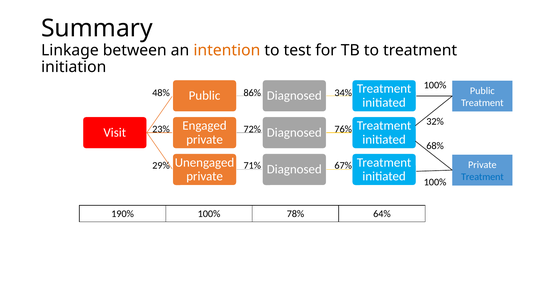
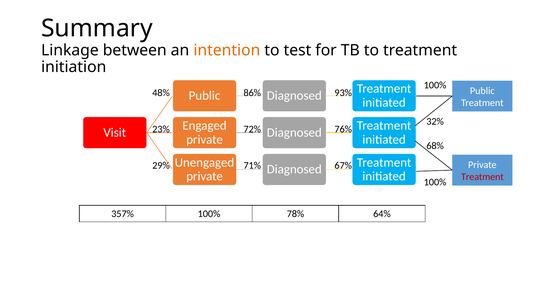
34%: 34% -> 93%
Treatment at (482, 177) colour: blue -> red
190%: 190% -> 357%
